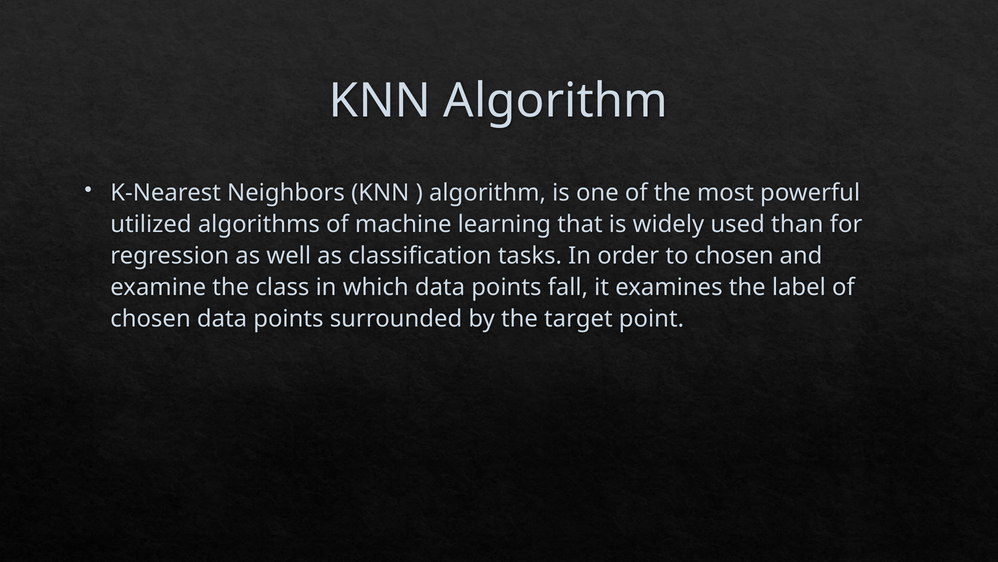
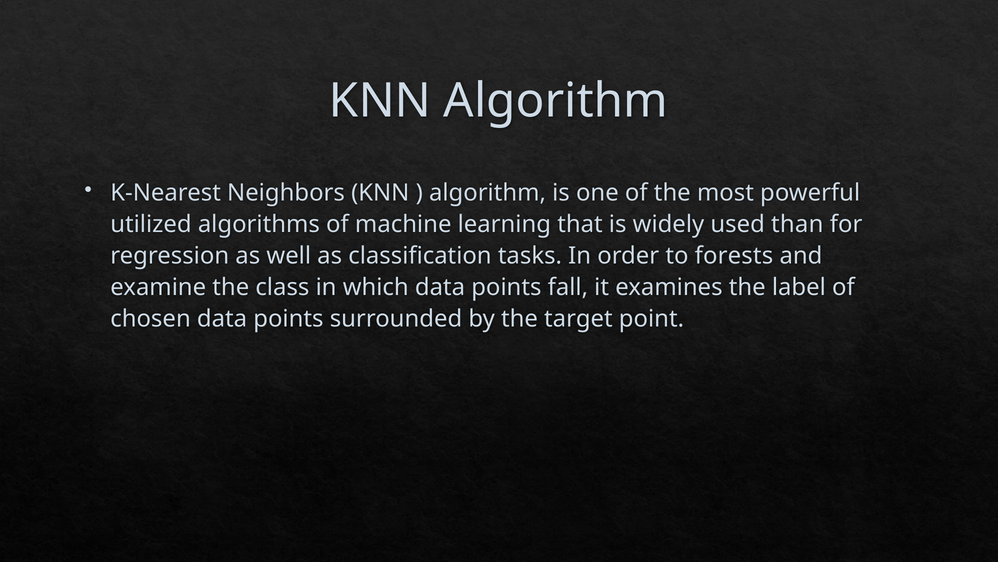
to chosen: chosen -> forests
